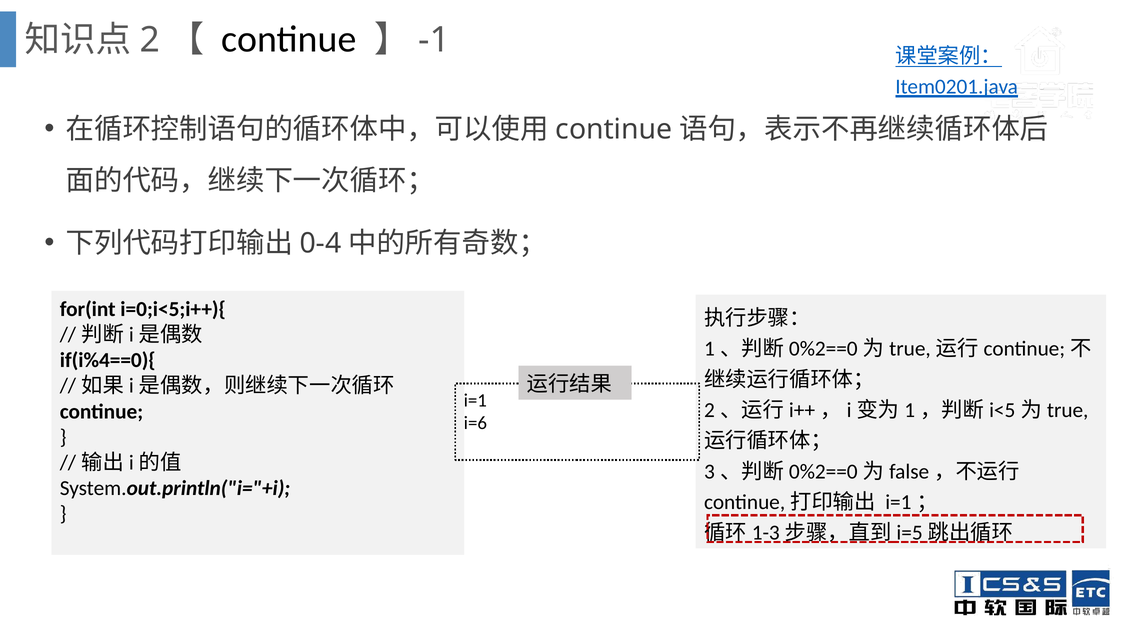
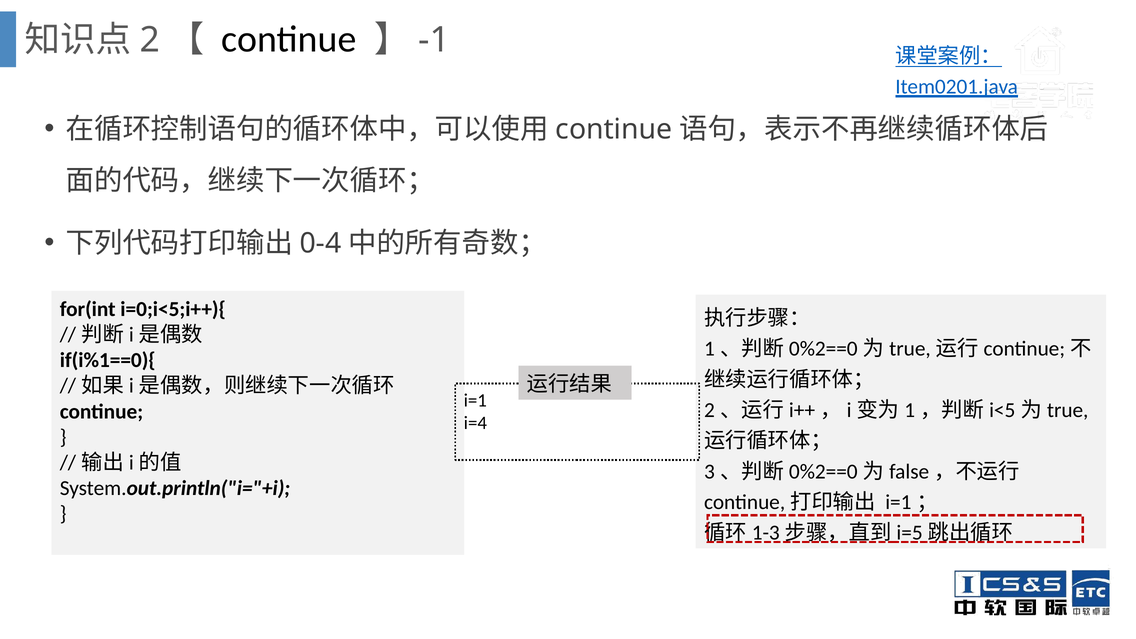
if(i%4==0){: if(i%4==0){ -> if(i%1==0){
i=6: i=6 -> i=4
